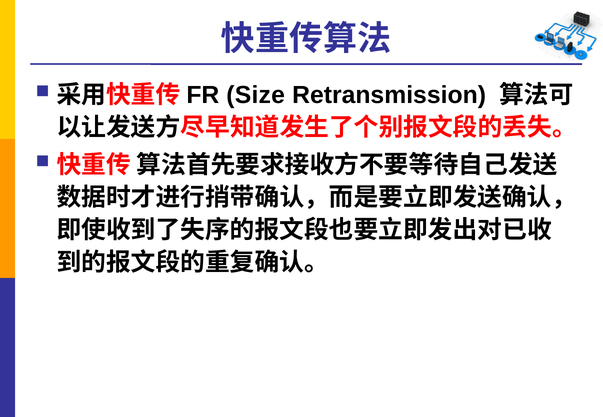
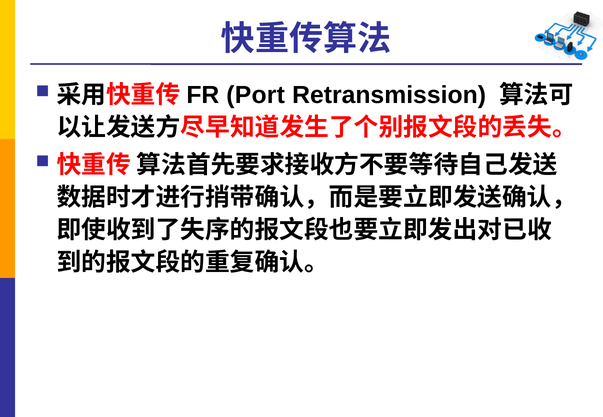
Size: Size -> Port
